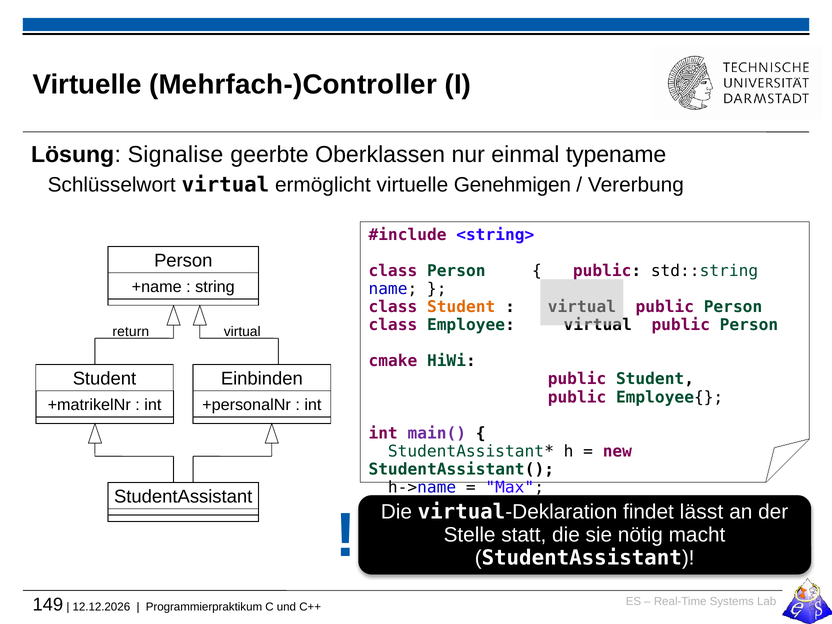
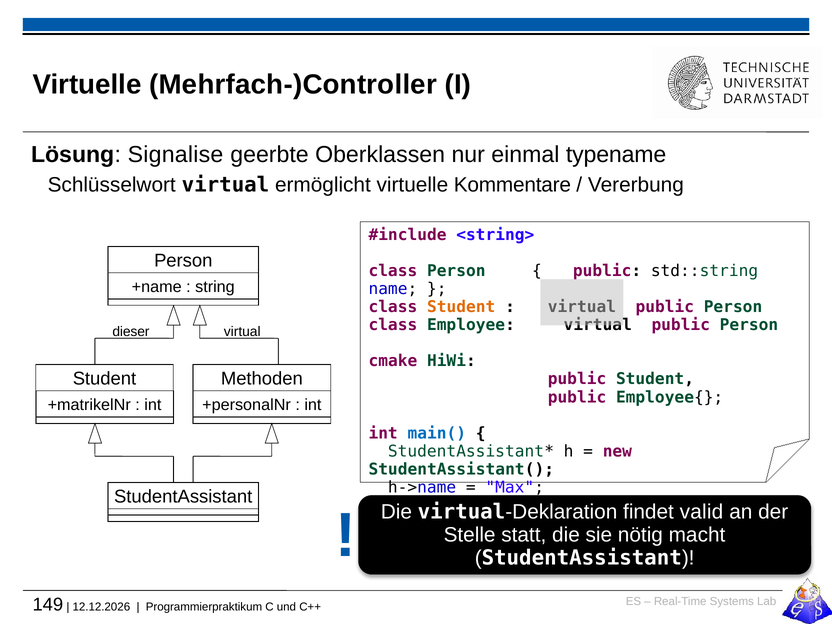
Genehmigen: Genehmigen -> Kommentare
return: return -> dieser
Einbinden: Einbinden -> Methoden
main( colour: purple -> blue
lässt: lässt -> valid
